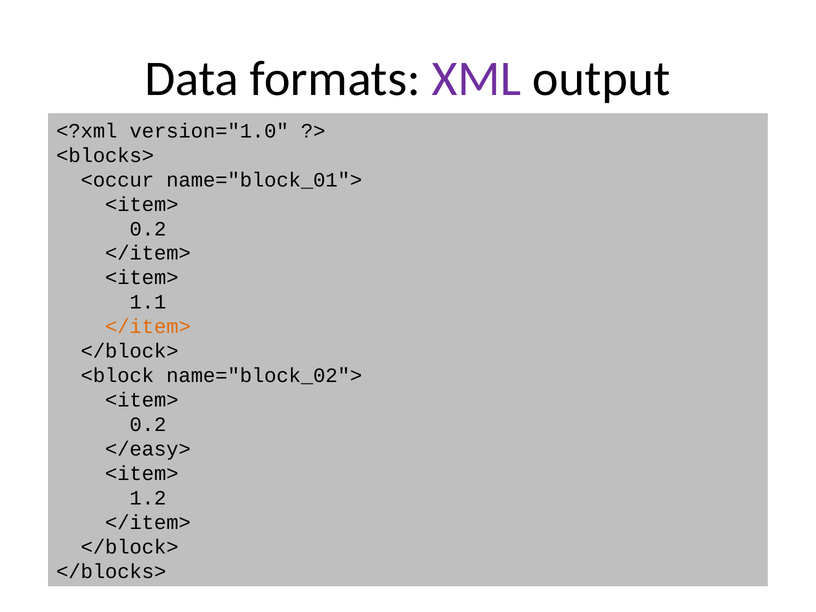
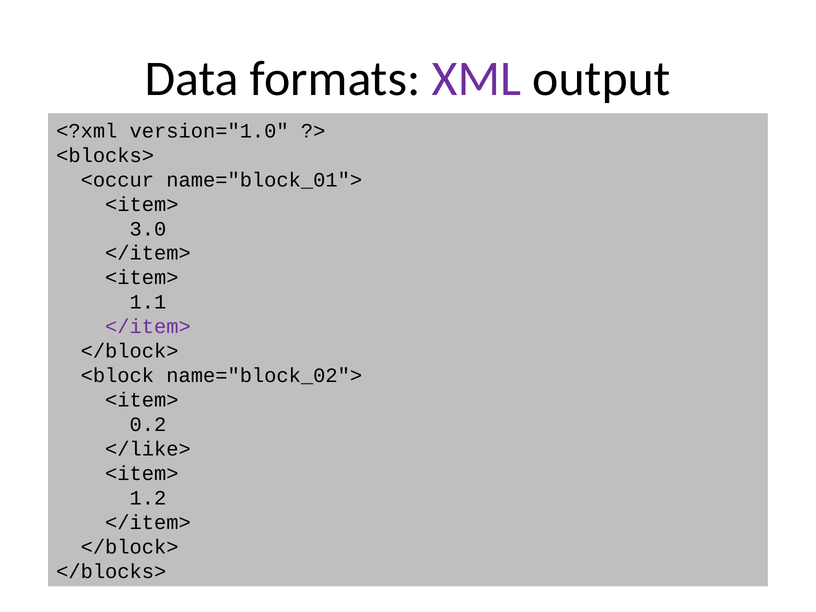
0.2 at (148, 229): 0.2 -> 3.0
</item> at (148, 327) colour: orange -> purple
</easy>: </easy> -> </like>
